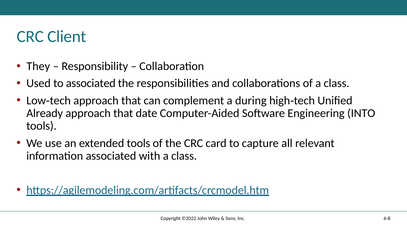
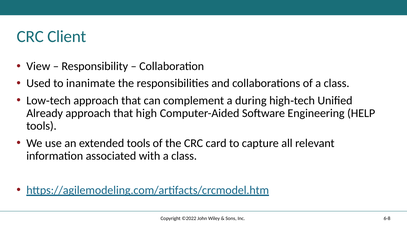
They: They -> View
to associated: associated -> inanimate
that date: date -> high
INTO: INTO -> HELP
